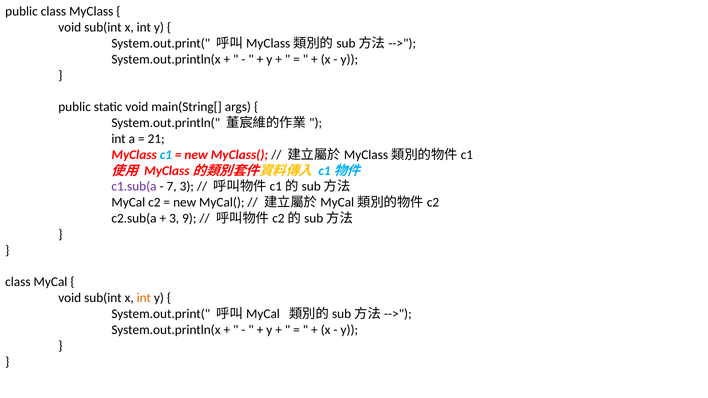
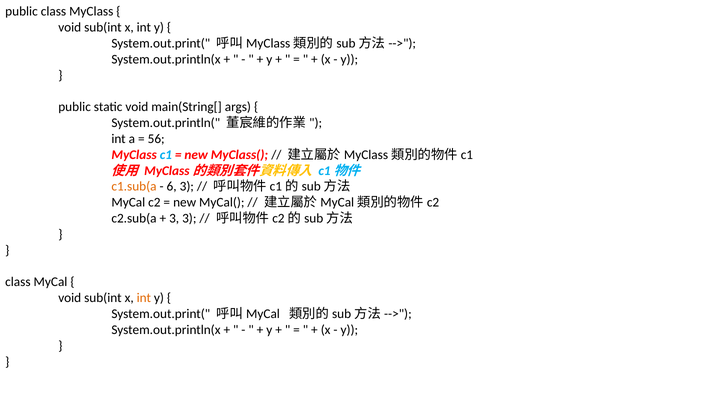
21: 21 -> 56
c1.sub(a colour: purple -> orange
7: 7 -> 6
3 9: 9 -> 3
